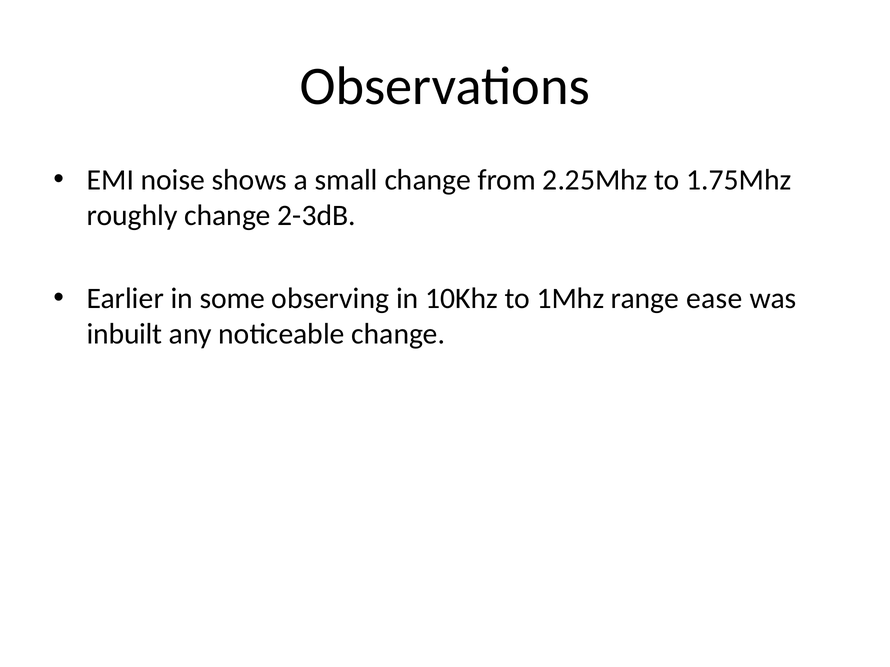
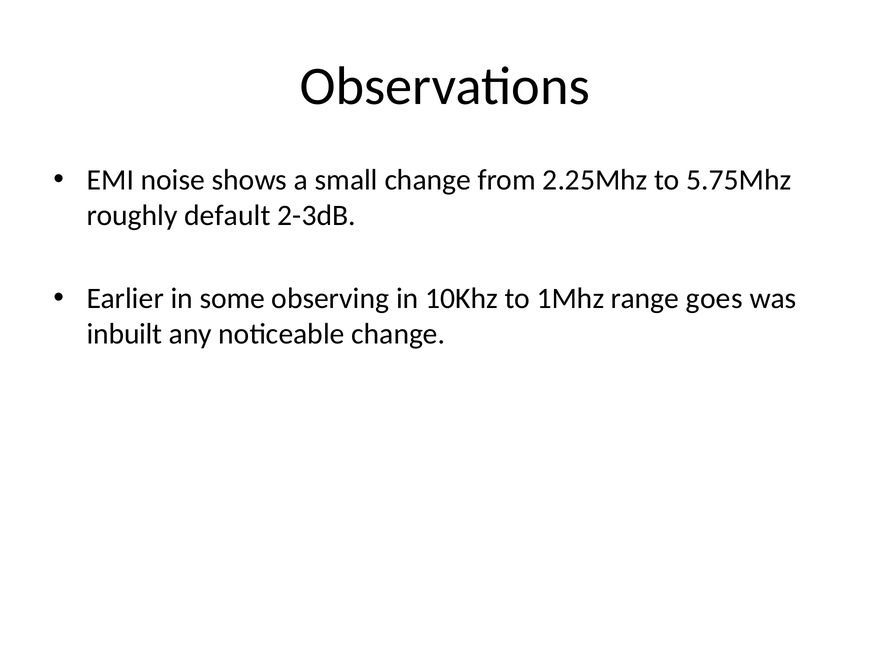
1.75Mhz: 1.75Mhz -> 5.75Mhz
roughly change: change -> default
ease: ease -> goes
